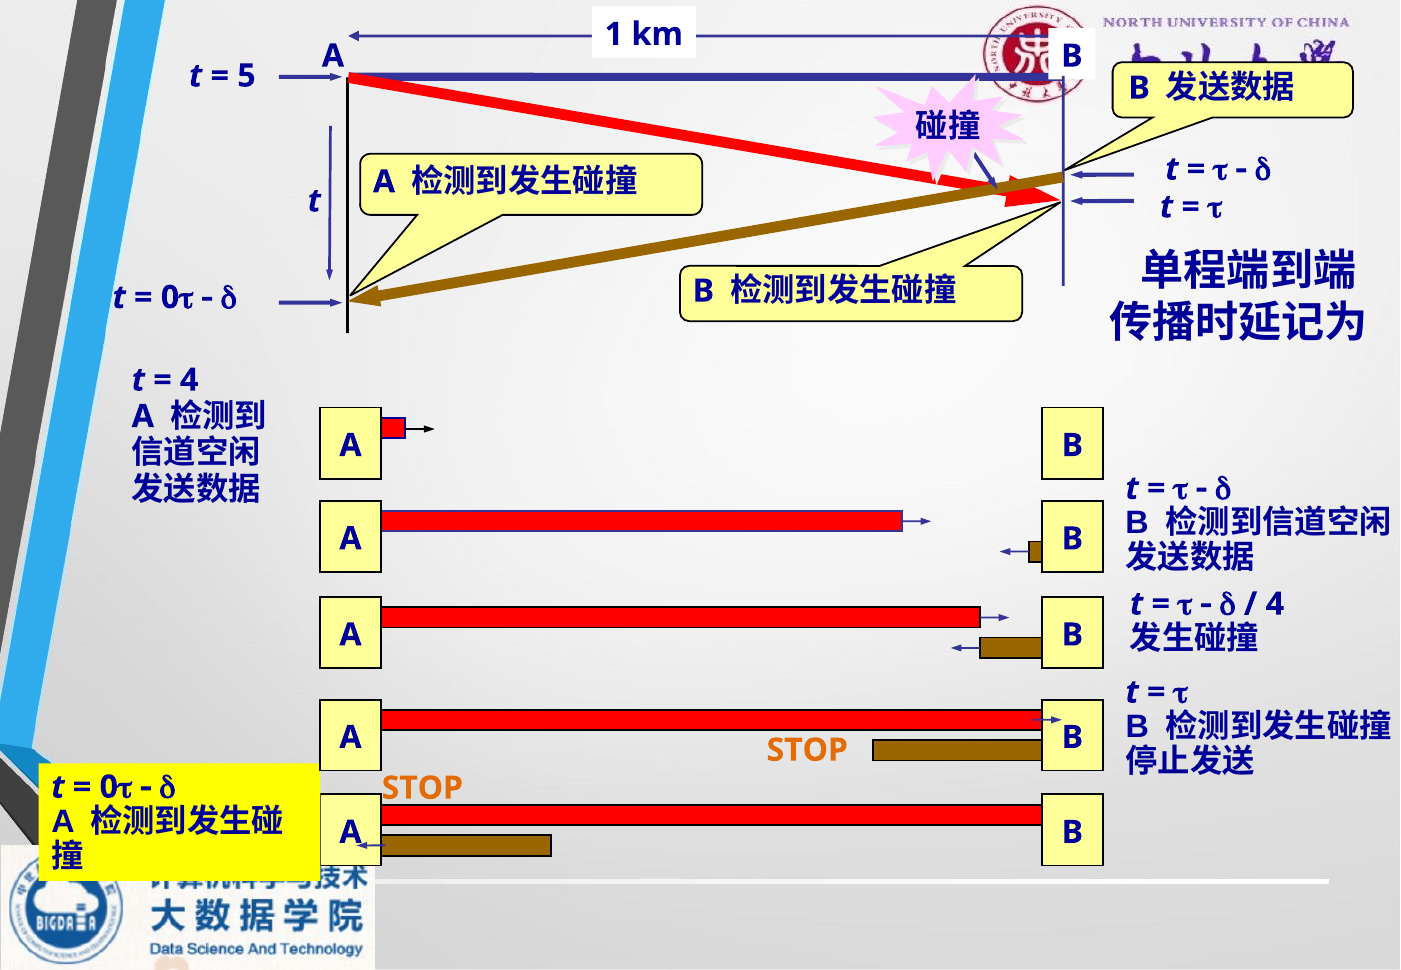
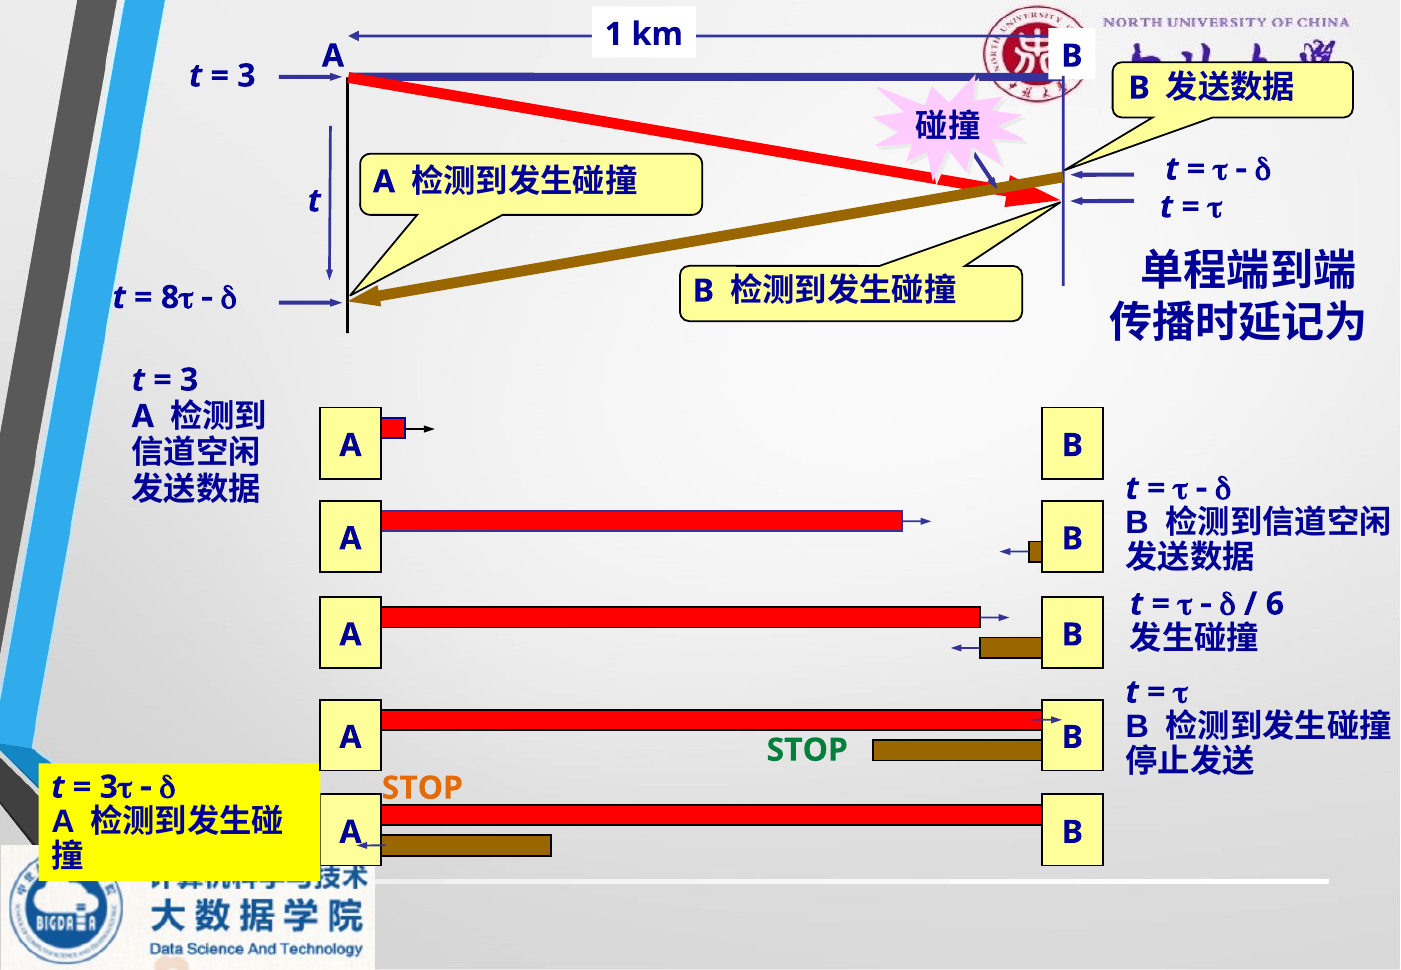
5 at (247, 76): 5 -> 3
0 at (170, 297): 0 -> 8
4 at (189, 380): 4 -> 3
4 at (1275, 604): 4 -> 6
STOP at (807, 750) colour: orange -> green
0 at (109, 787): 0 -> 3
